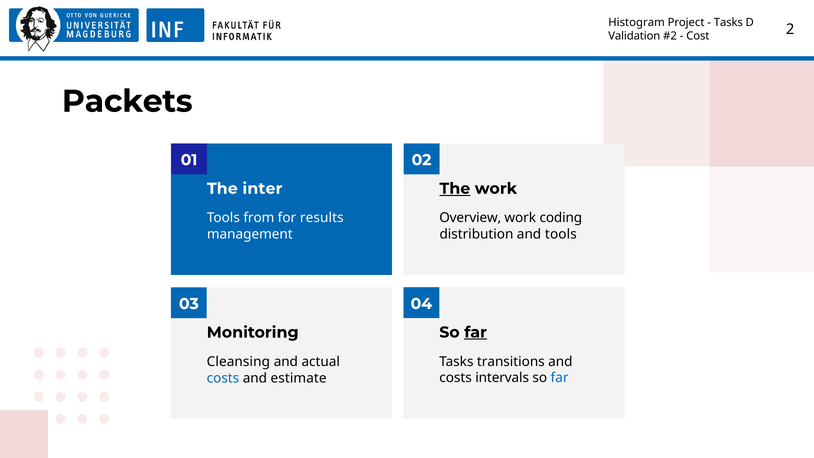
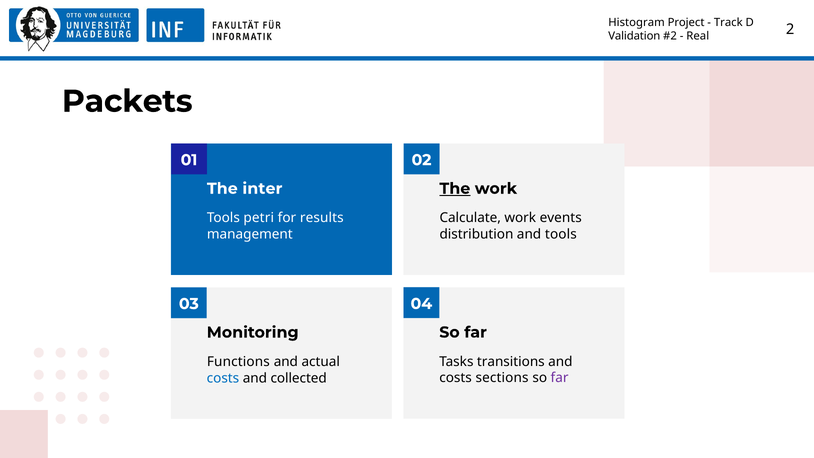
Tasks at (728, 22): Tasks -> Track
Cost: Cost -> Real
from: from -> petri
Overview: Overview -> Calculate
coding: coding -> events
far at (476, 332) underline: present -> none
Cleansing: Cleansing -> Functions
intervals: intervals -> sections
far at (560, 378) colour: blue -> purple
estimate: estimate -> collected
